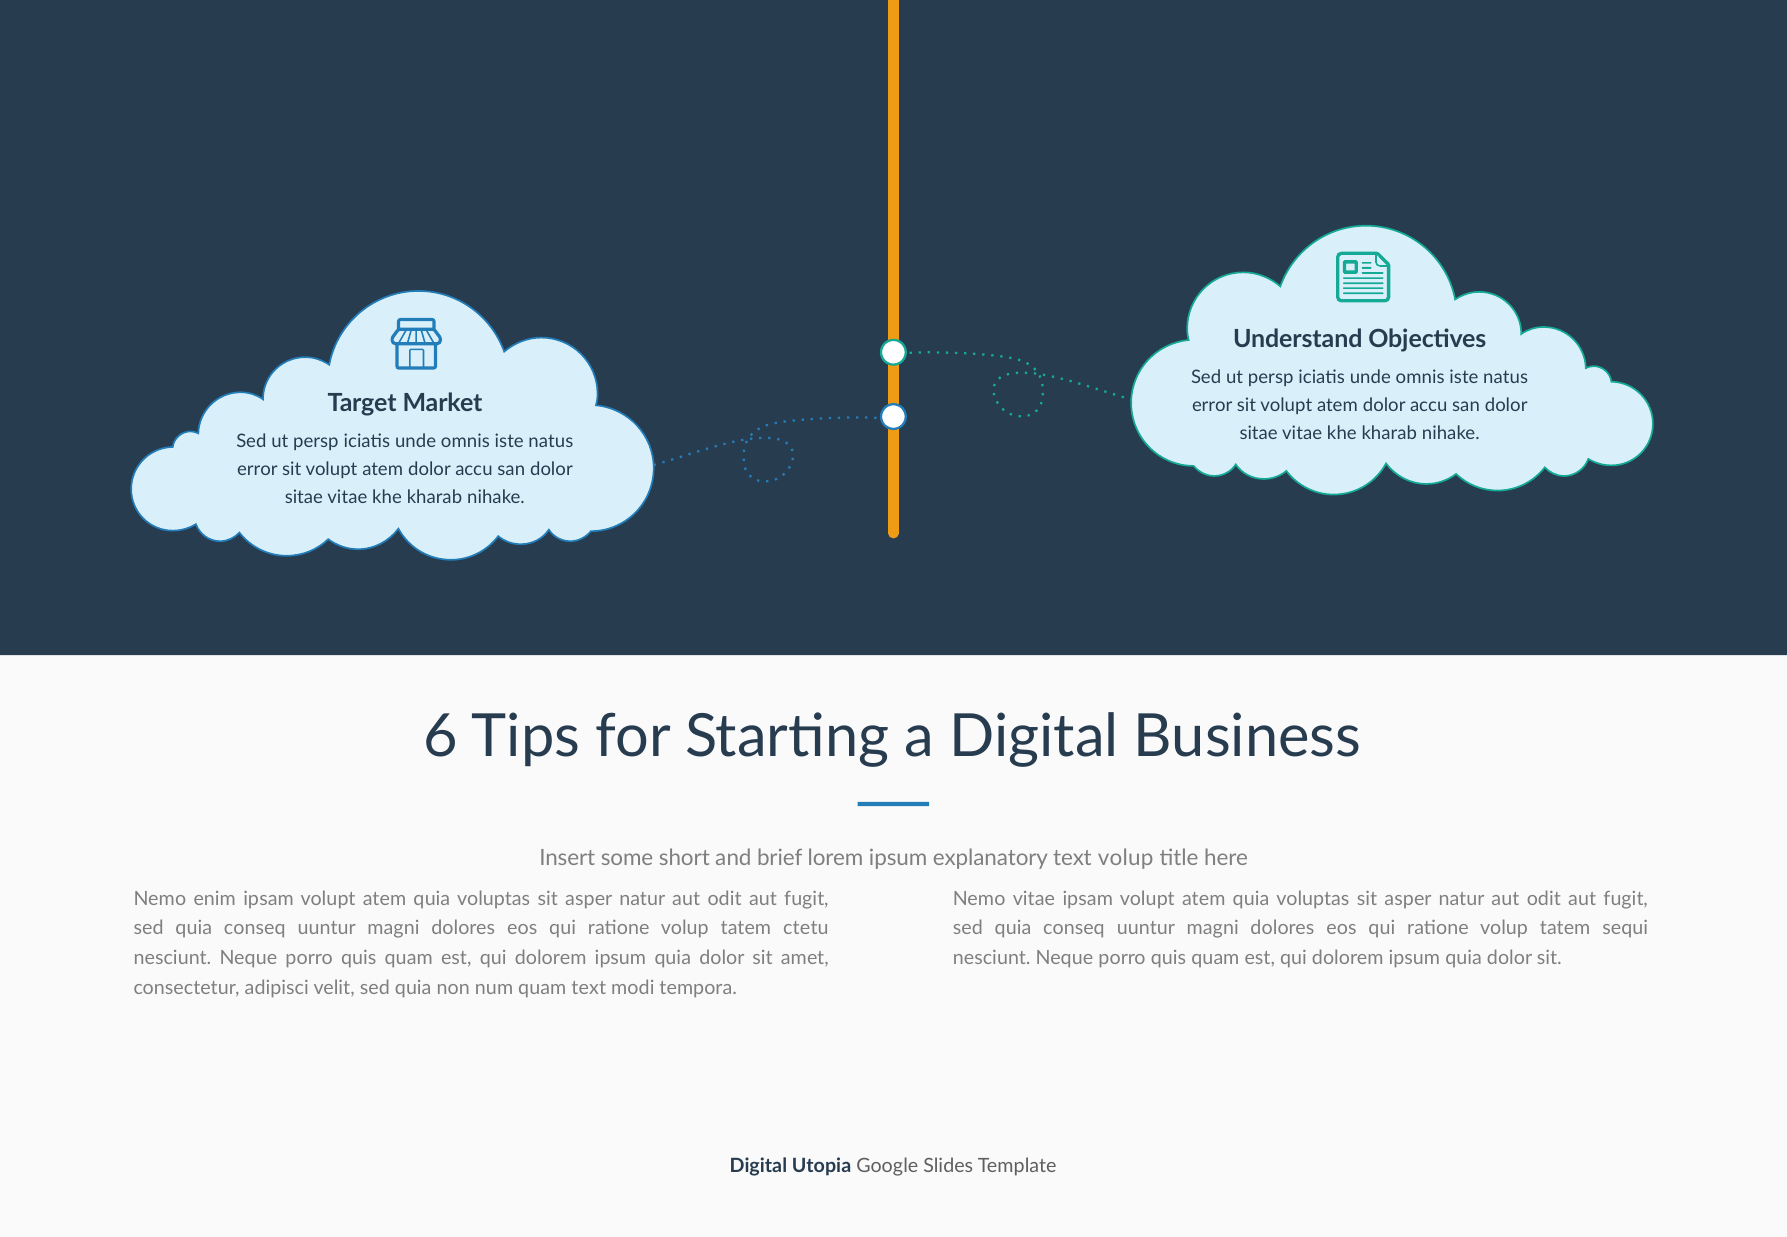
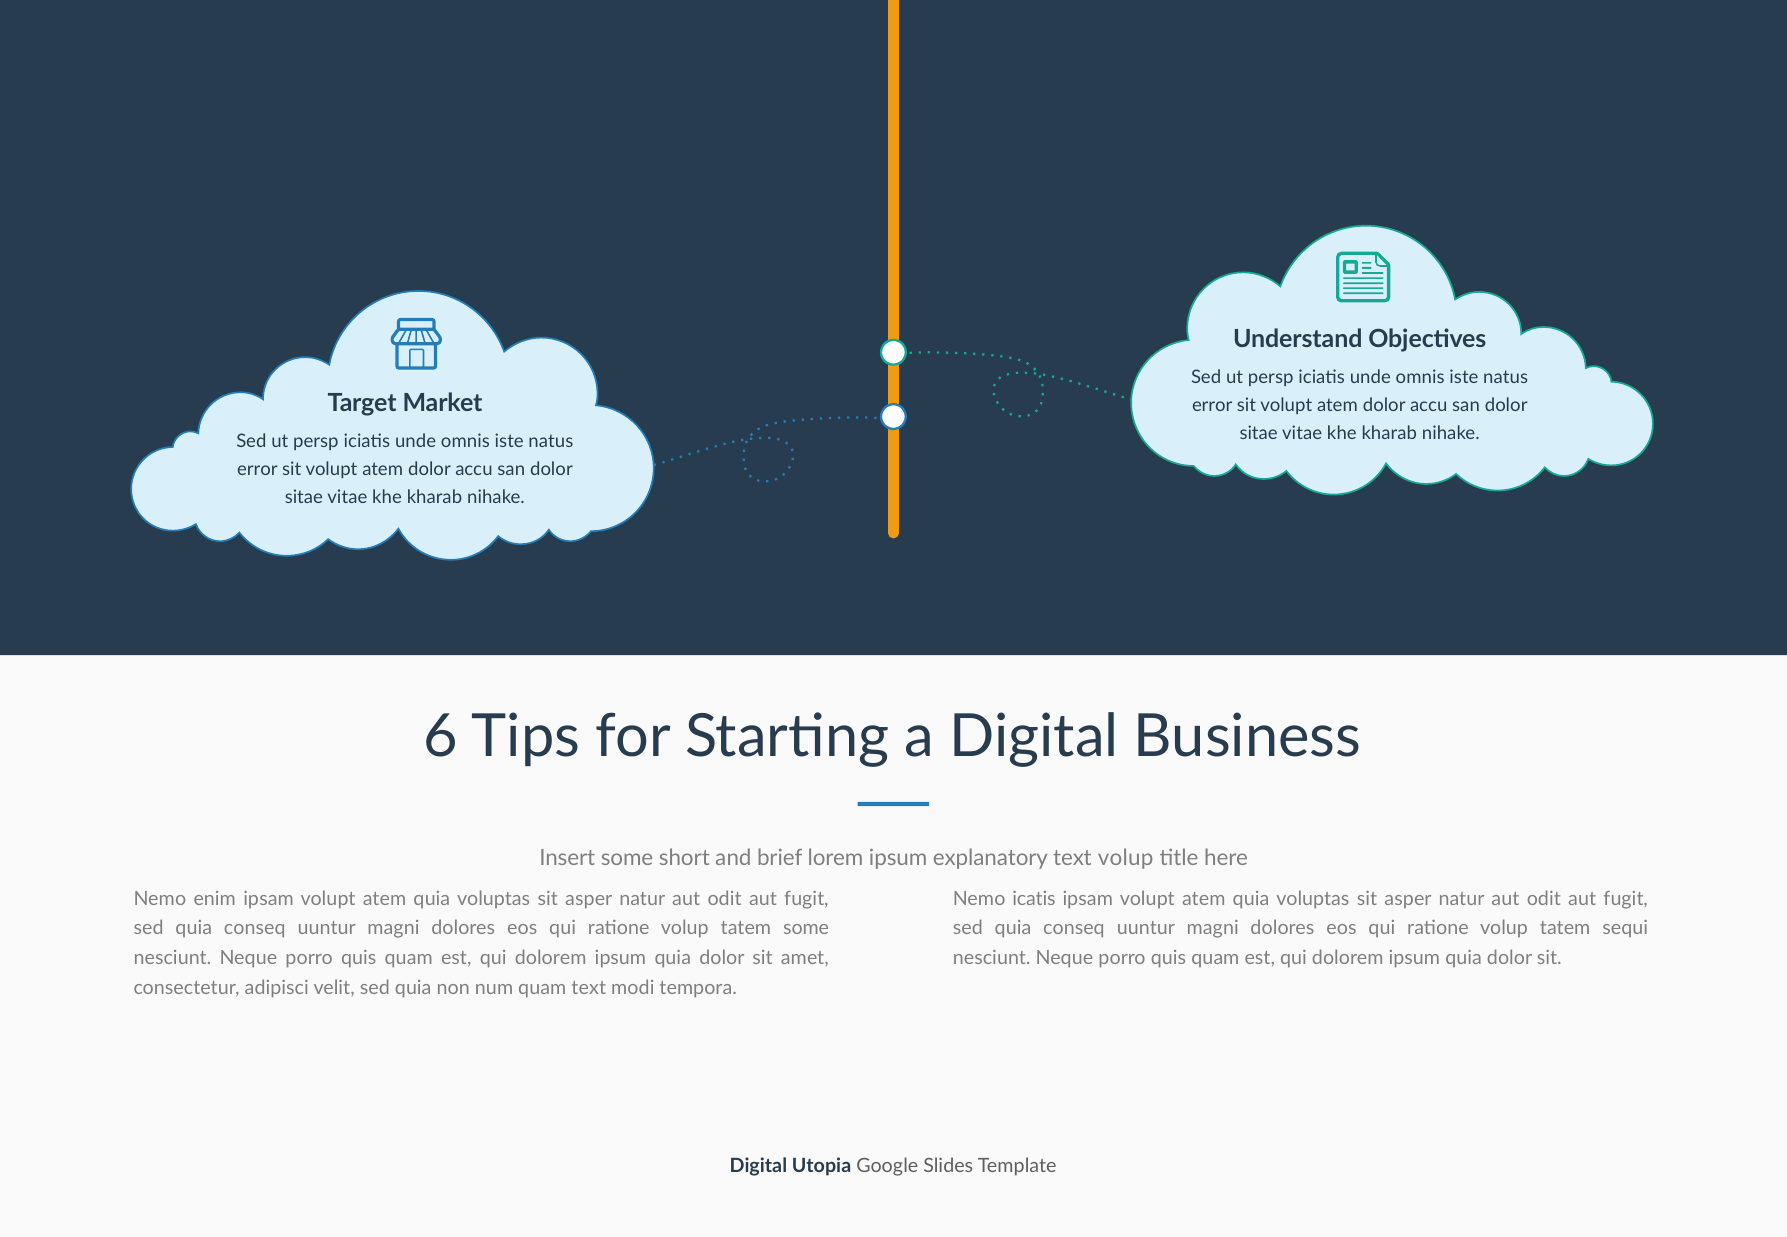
Nemo vitae: vitae -> icatis
tatem ctetu: ctetu -> some
